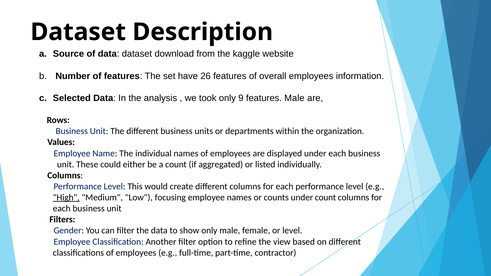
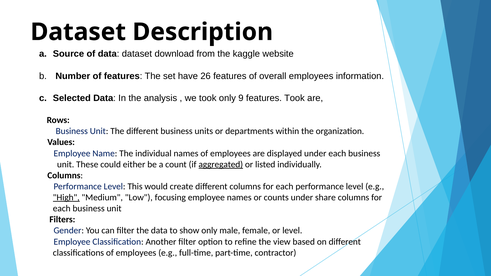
features Male: Male -> Took
aggregated underline: none -> present
under count: count -> share
